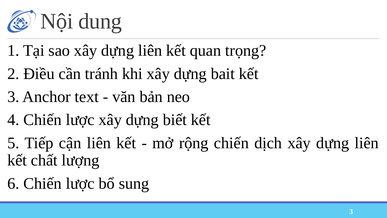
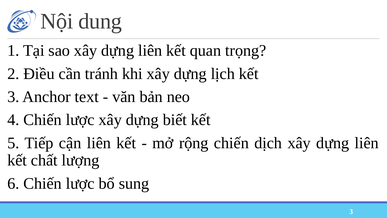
bait: bait -> lịch
